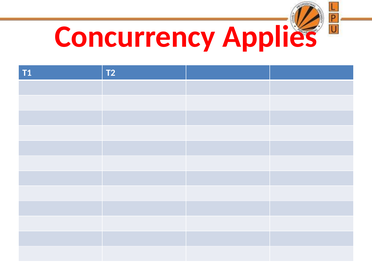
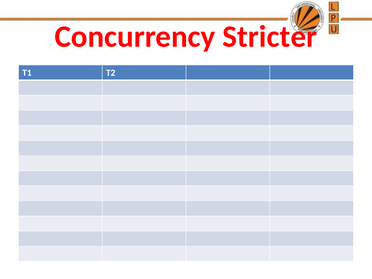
Applies: Applies -> Stricter
